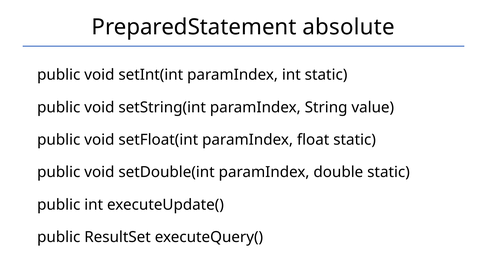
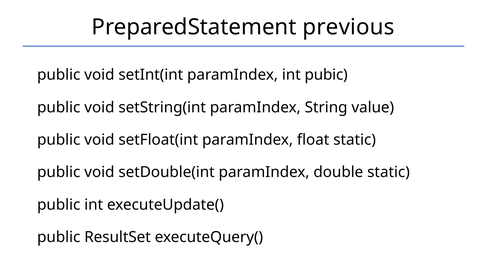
absolute: absolute -> previous
int static: static -> pubic
